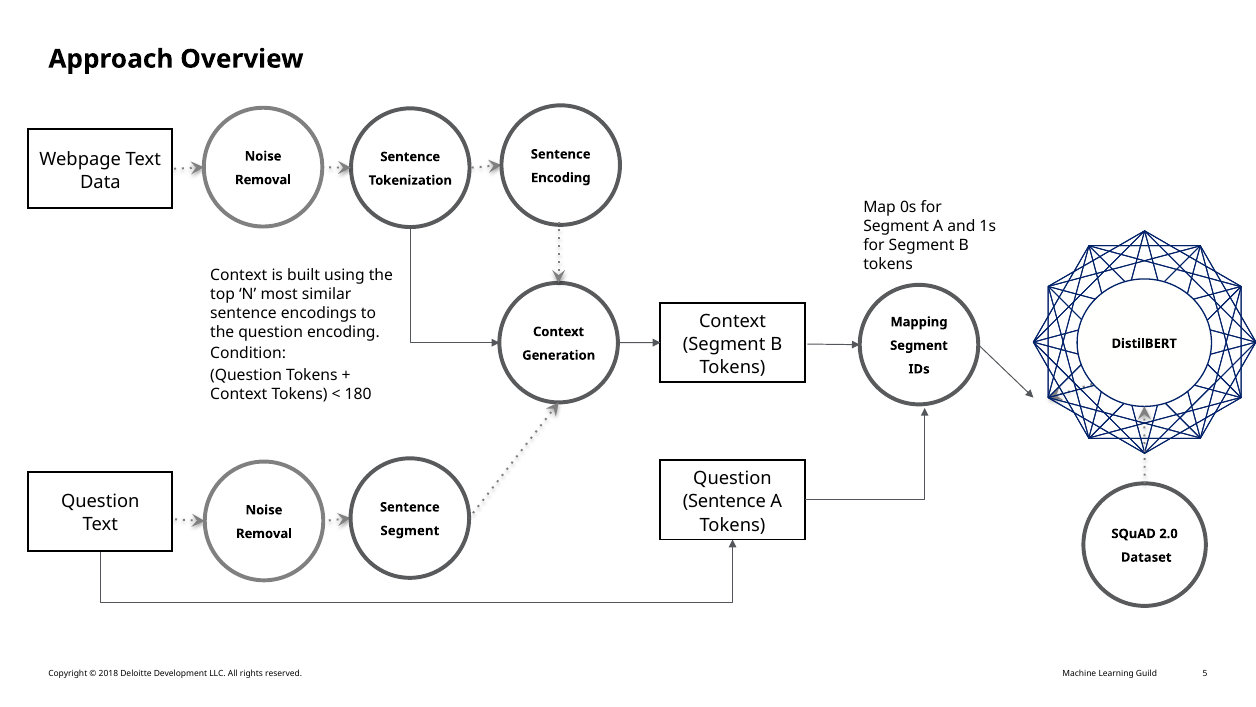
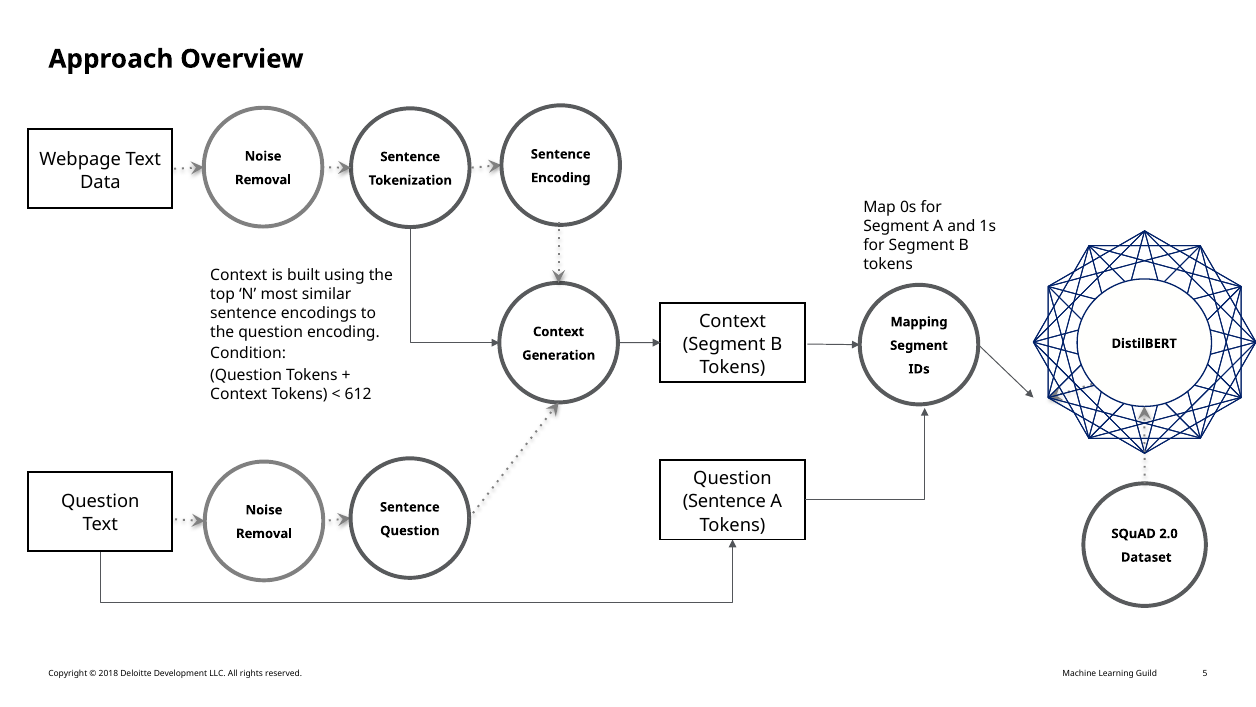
180: 180 -> 612
Segment at (410, 530): Segment -> Question
